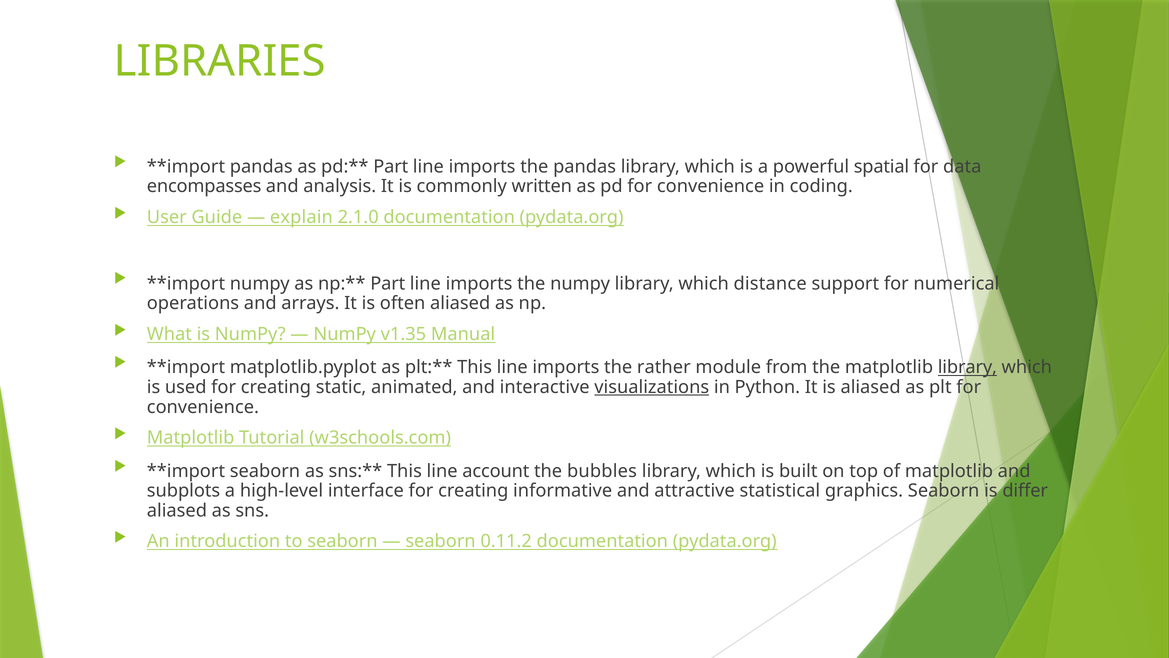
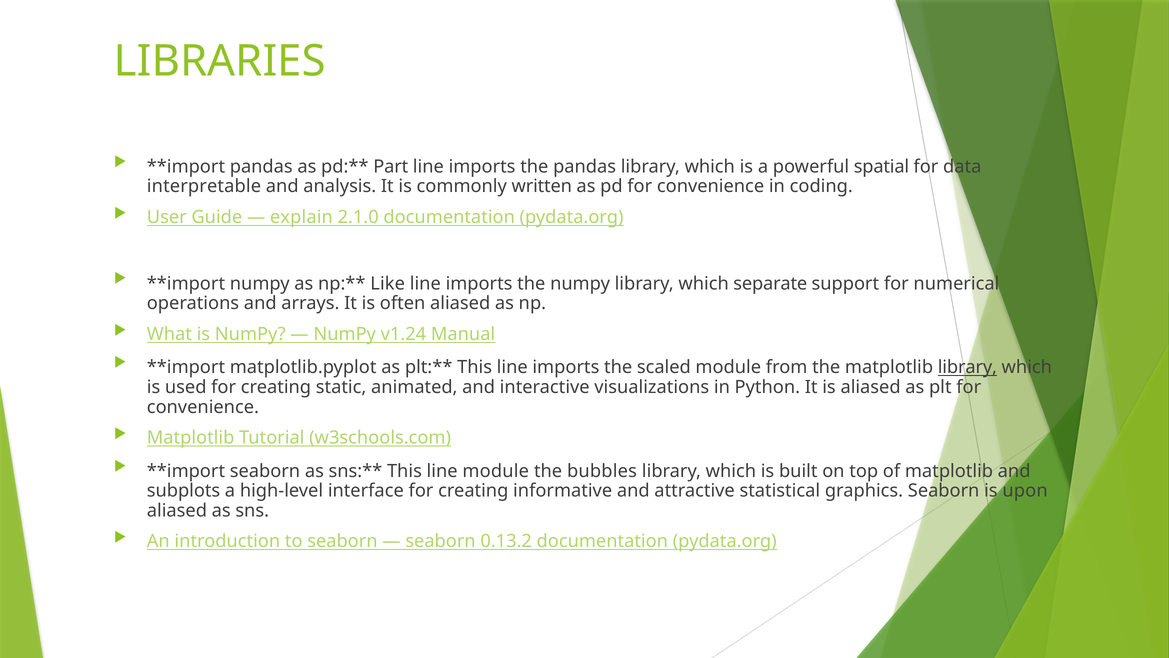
encompasses: encompasses -> interpretable
Part at (388, 283): Part -> Like
distance: distance -> separate
v1.35: v1.35 -> v1.24
rather: rather -> scaled
visualizations underline: present -> none
line account: account -> module
differ: differ -> upon
0.11.2: 0.11.2 -> 0.13.2
